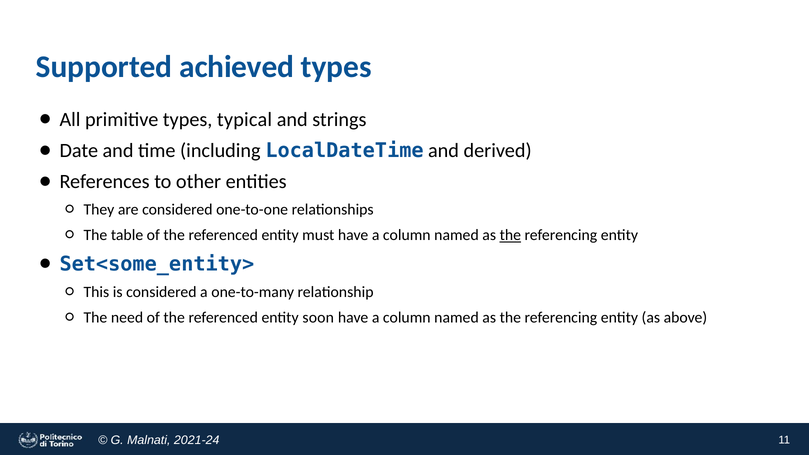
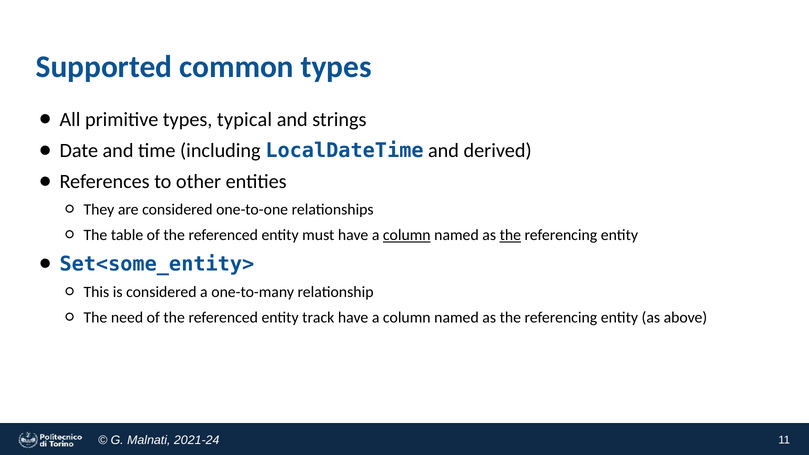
achieved: achieved -> common
column at (407, 235) underline: none -> present
soon: soon -> track
